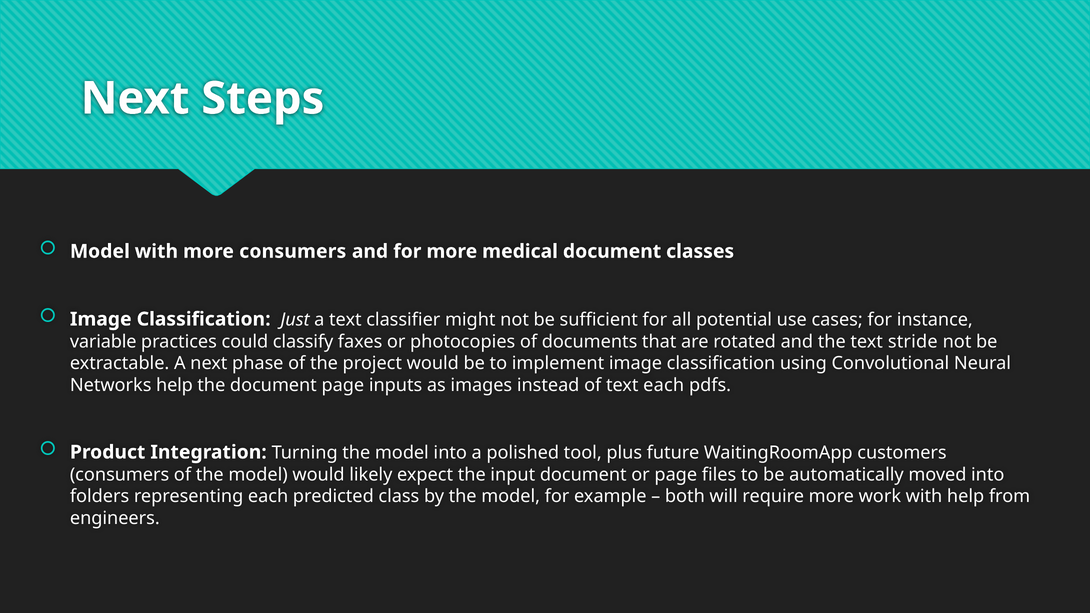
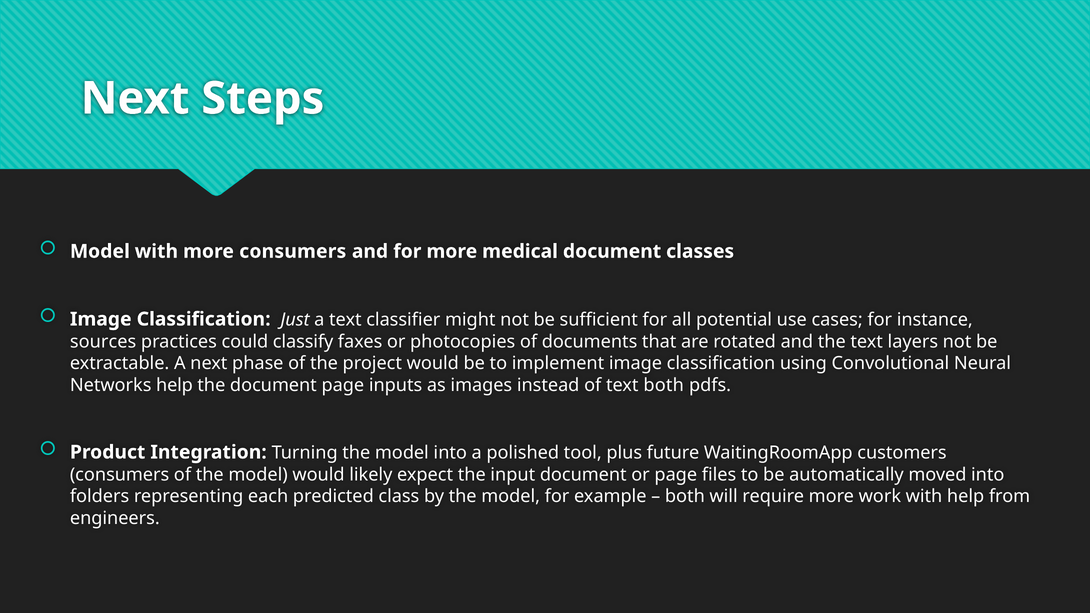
variable: variable -> sources
stride: stride -> layers
text each: each -> both
